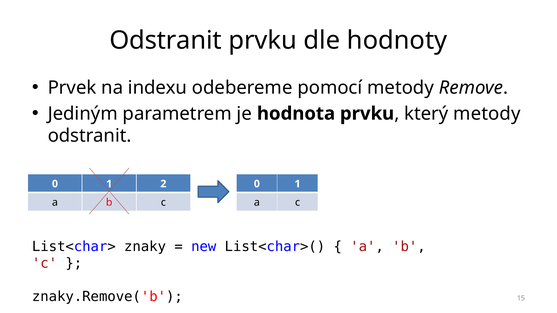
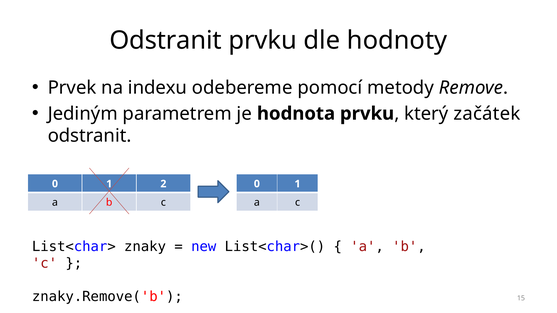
který metody: metody -> začátek
